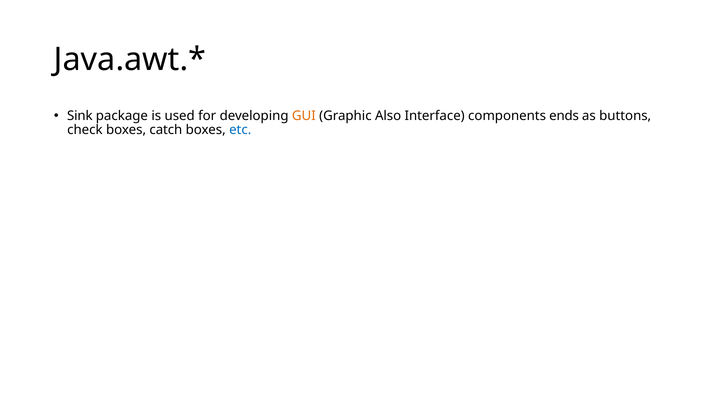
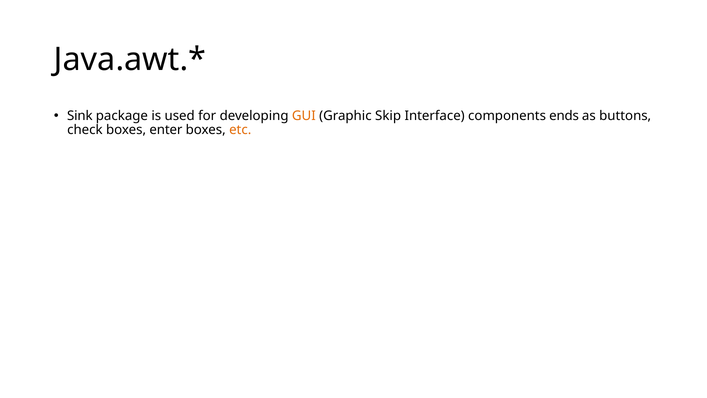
Also: Also -> Skip
catch: catch -> enter
etc colour: blue -> orange
